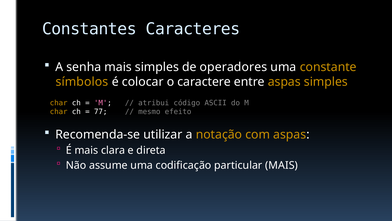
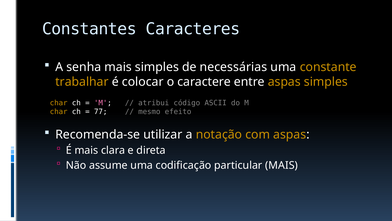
operadores: operadores -> necessárias
símbolos: símbolos -> trabalhar
